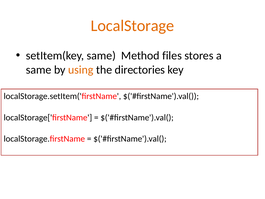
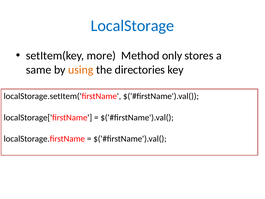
LocalStorage colour: orange -> blue
setItem(key same: same -> more
files: files -> only
